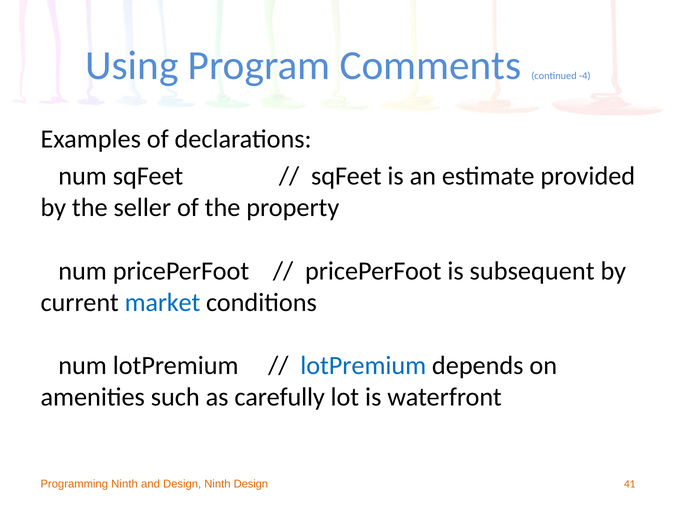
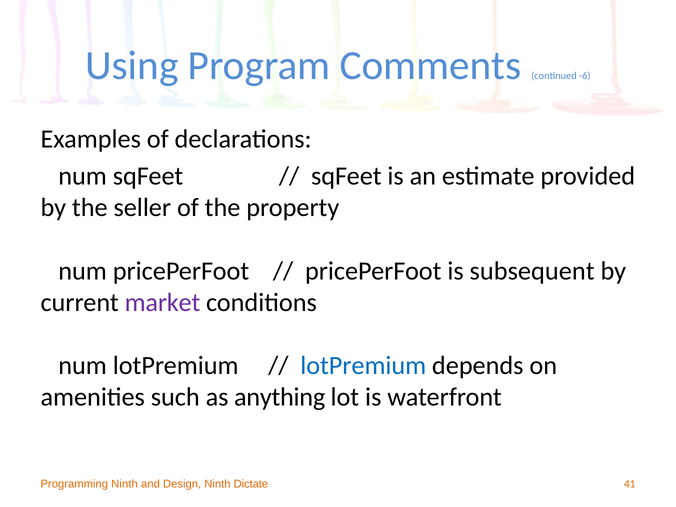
-4: -4 -> -6
market colour: blue -> purple
carefully: carefully -> anything
Ninth Design: Design -> Dictate
